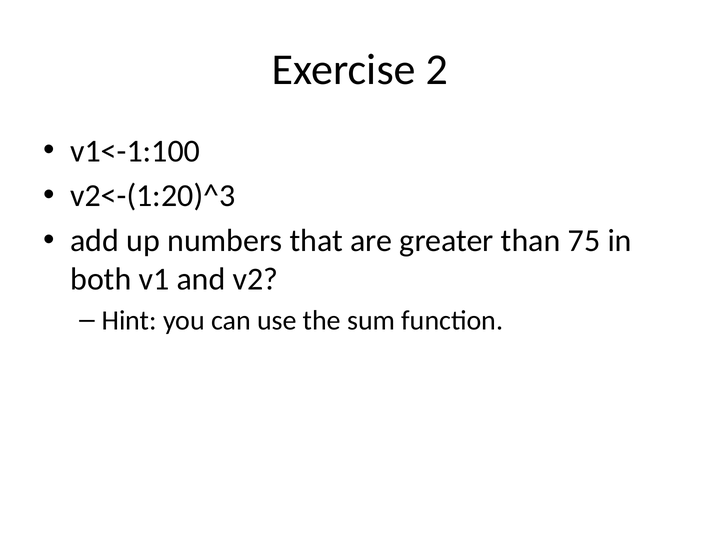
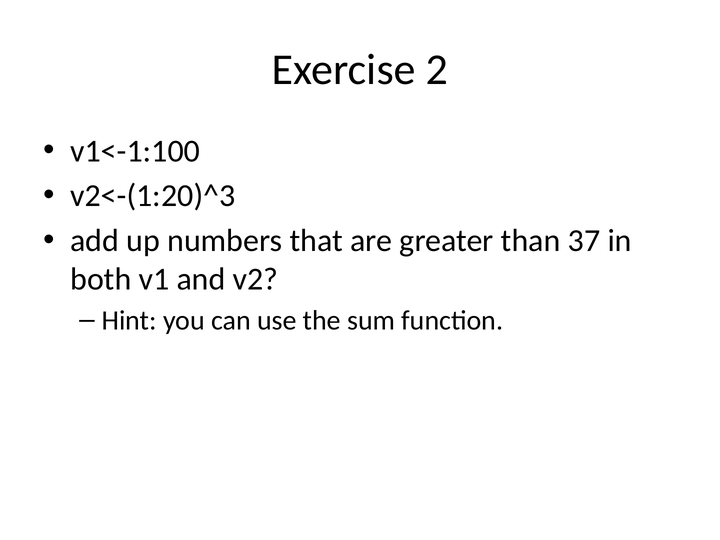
75: 75 -> 37
